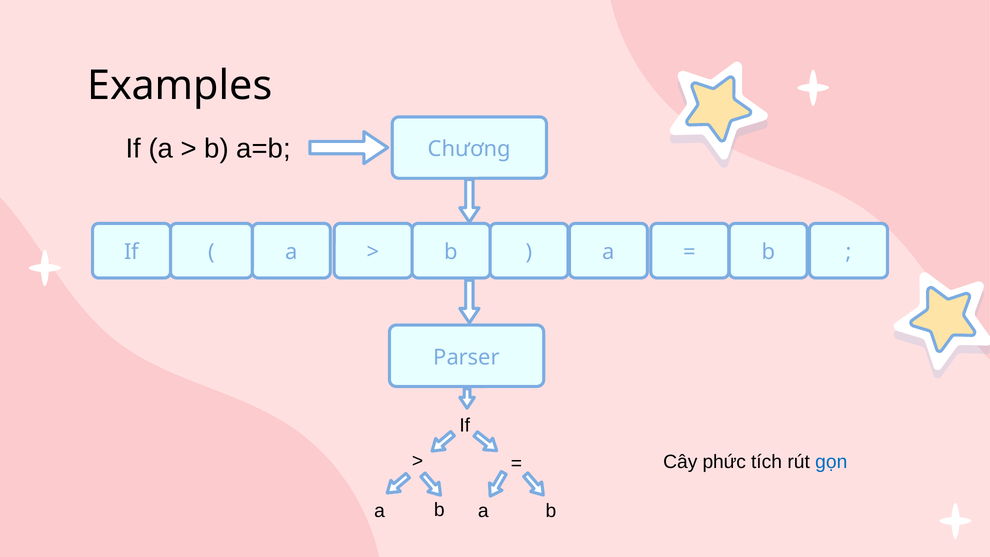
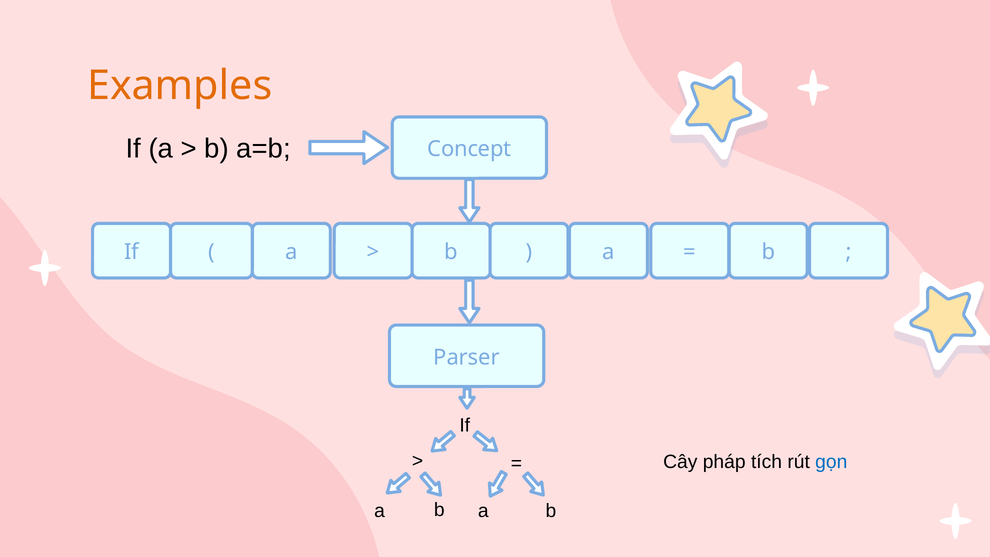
Examples colour: black -> orange
Chương: Chương -> Concept
phức: phức -> pháp
